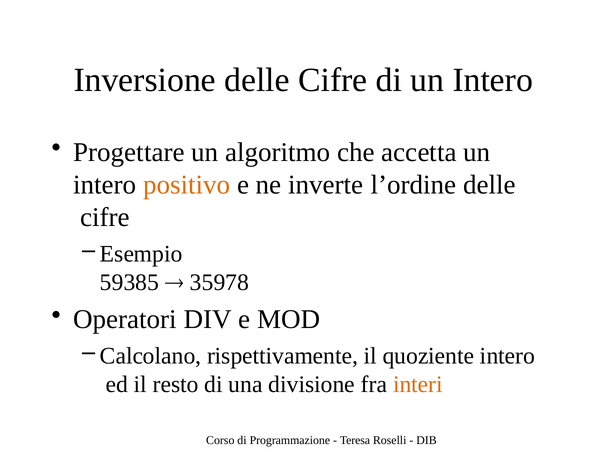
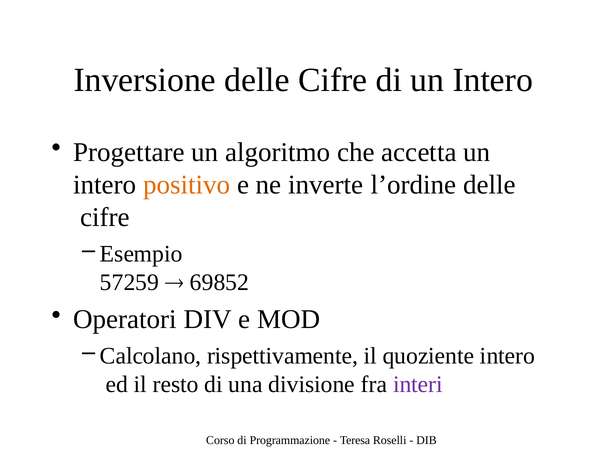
59385: 59385 -> 57259
35978: 35978 -> 69852
interi colour: orange -> purple
